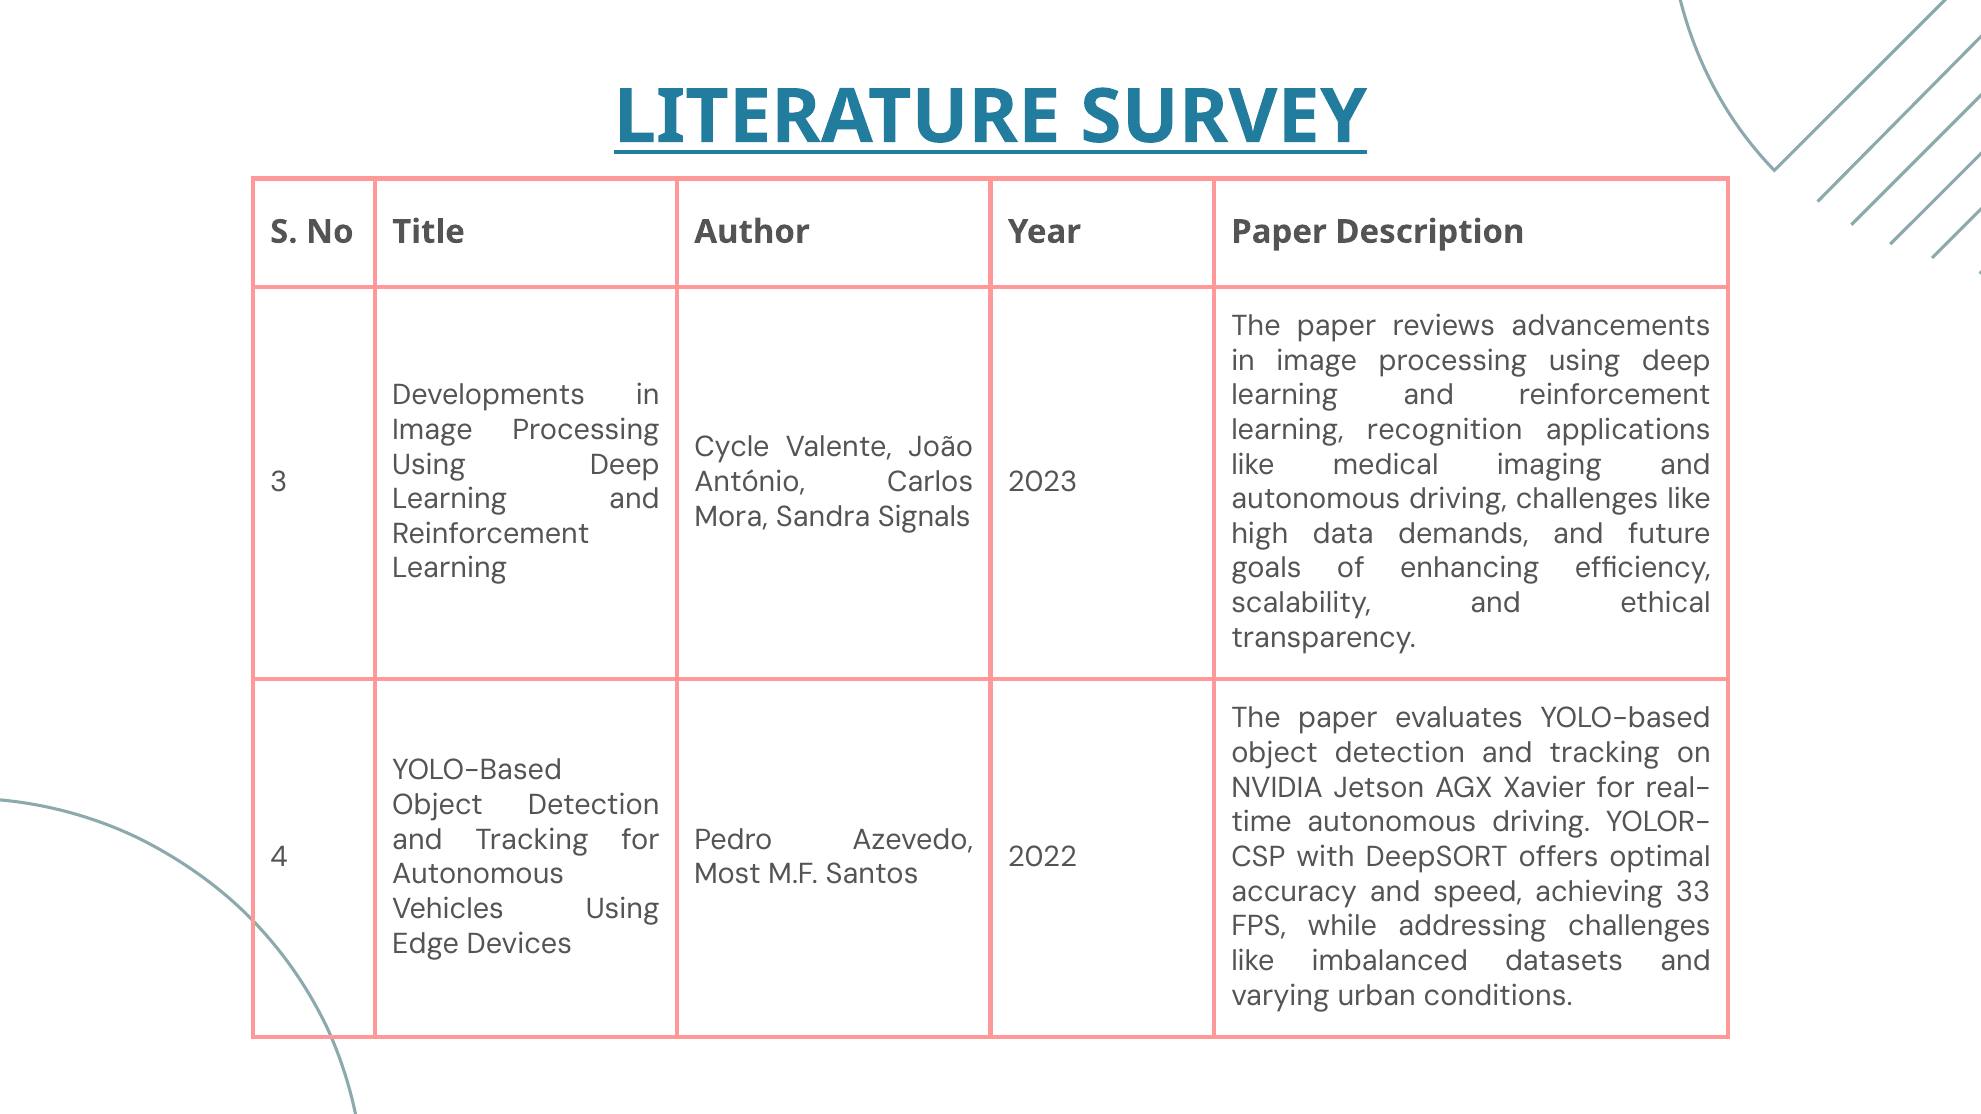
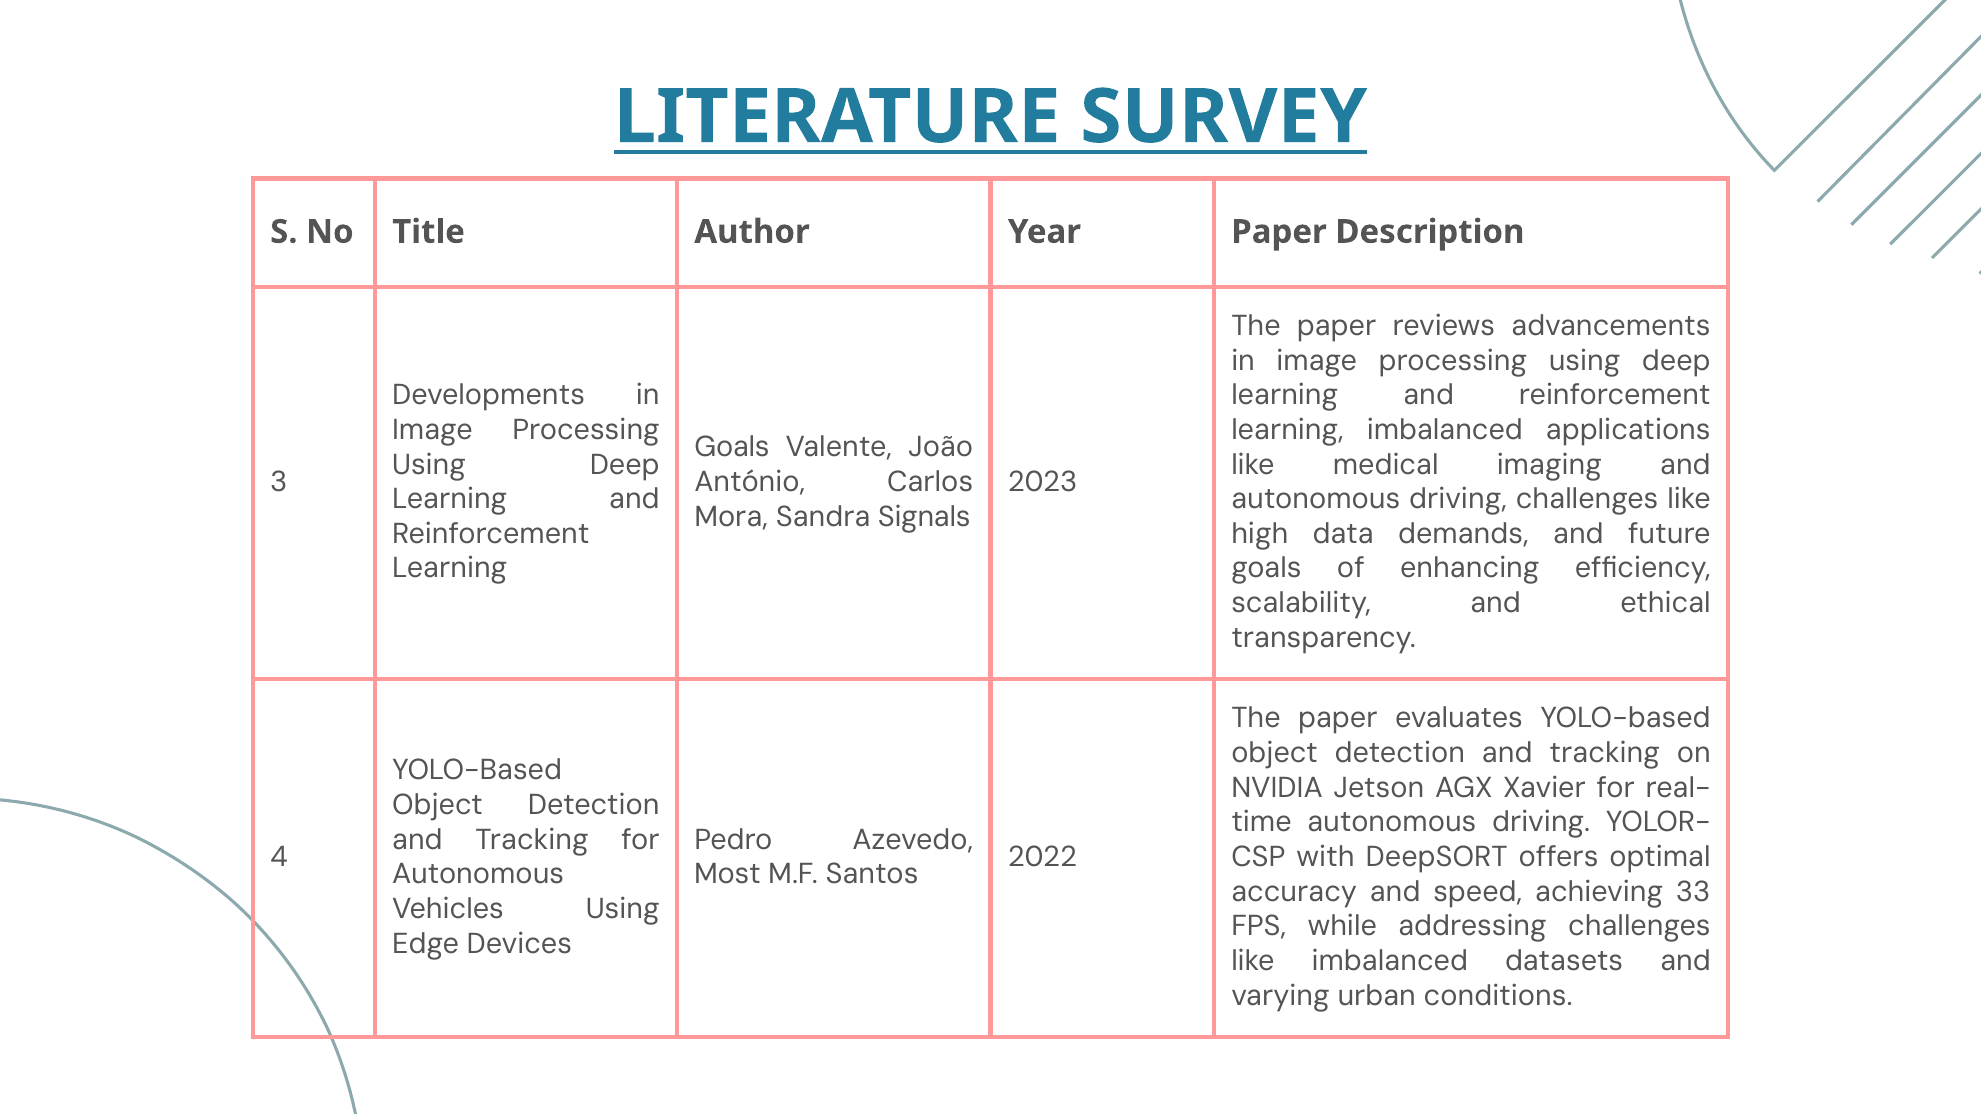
learning recognition: recognition -> imbalanced
Cycle at (732, 447): Cycle -> Goals
